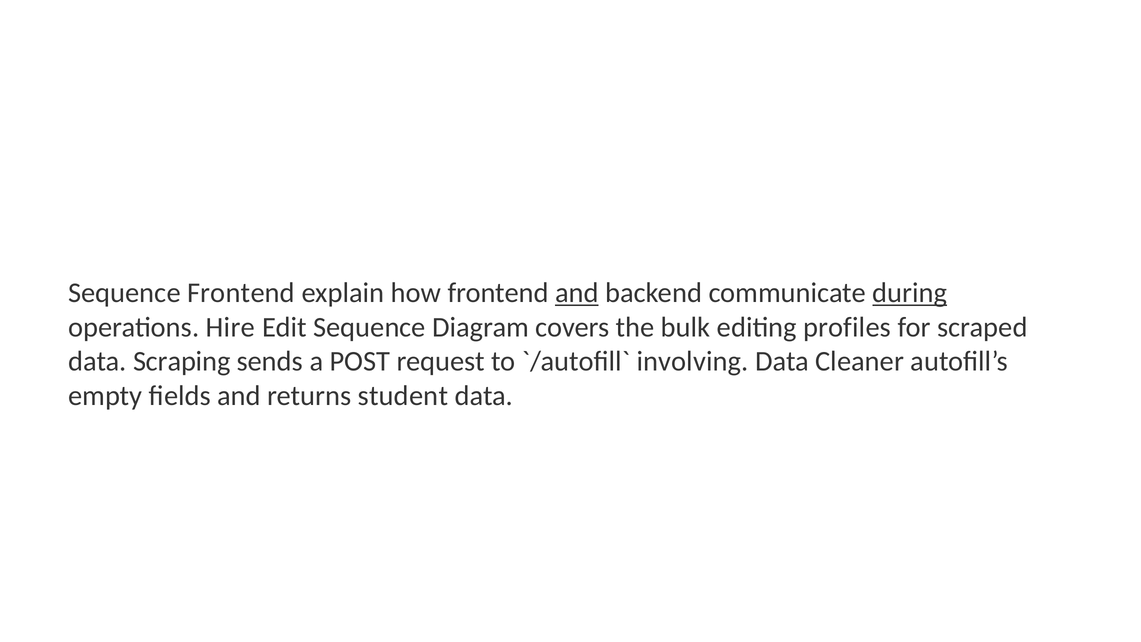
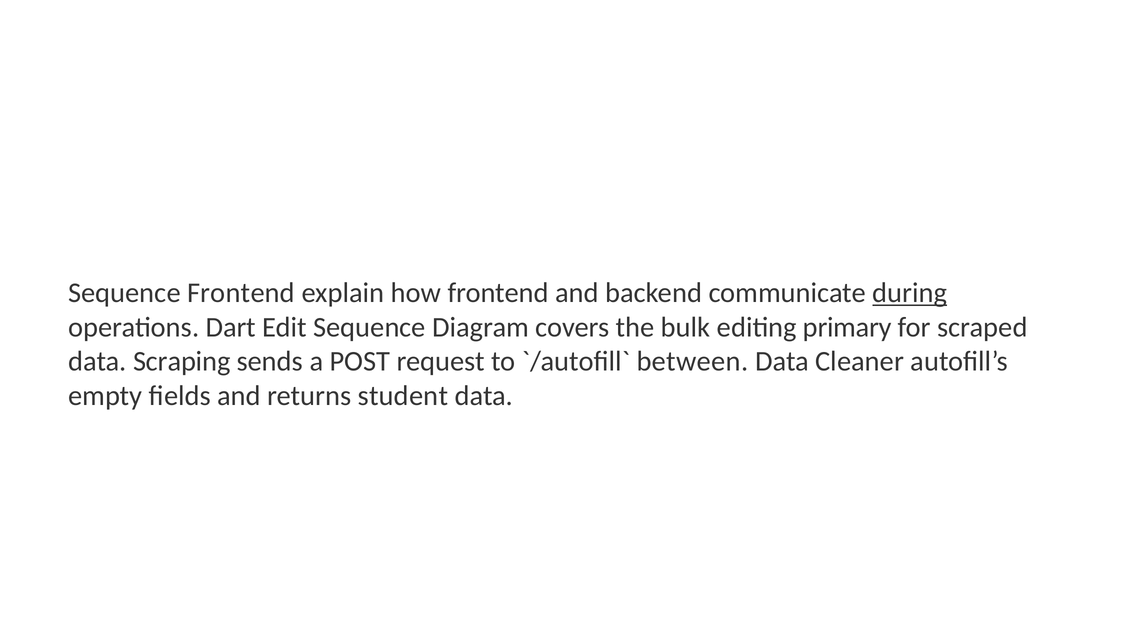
and at (577, 293) underline: present -> none
Hire: Hire -> Dart
profiles: profiles -> primary
involving: involving -> between
